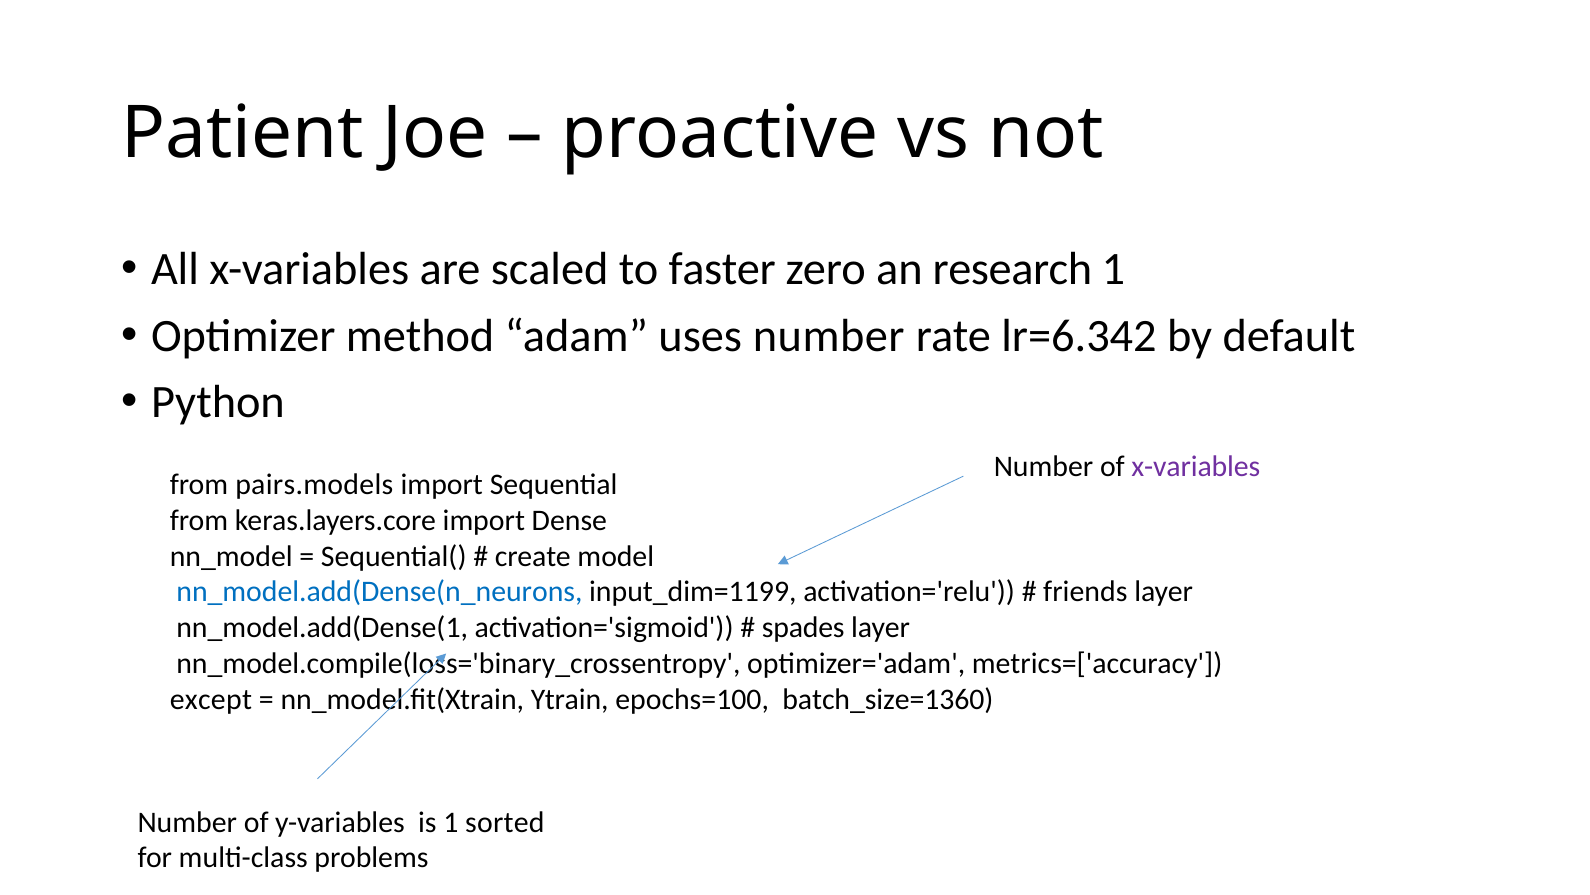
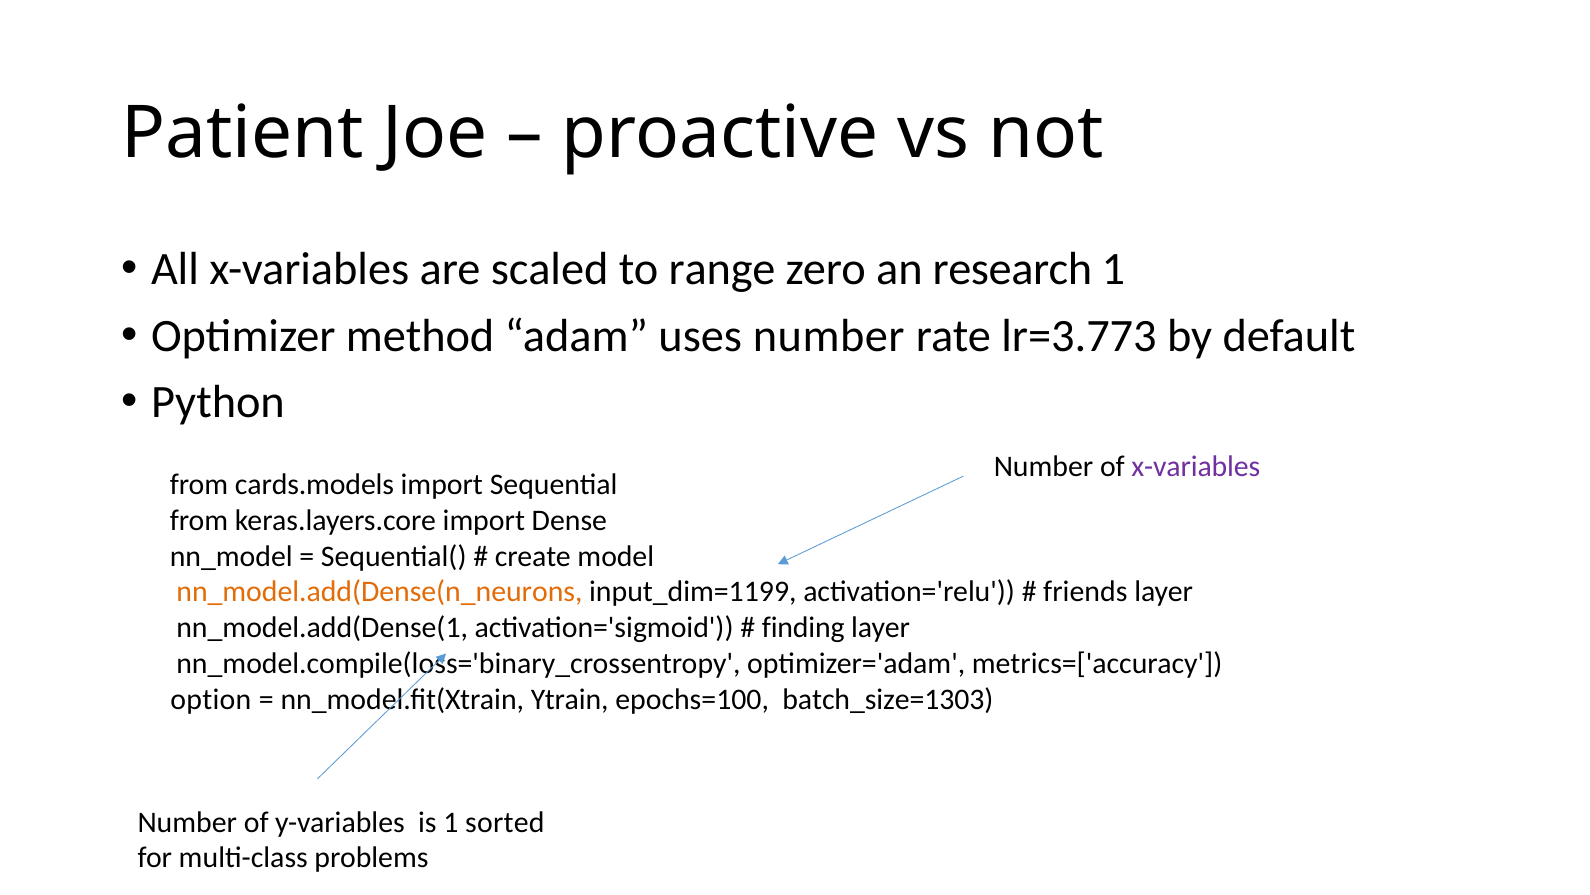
faster: faster -> range
lr=6.342: lr=6.342 -> lr=3.773
pairs.models: pairs.models -> cards.models
nn_model.add(Dense(n_neurons colour: blue -> orange
spades: spades -> finding
except: except -> option
batch_size=1360: batch_size=1360 -> batch_size=1303
